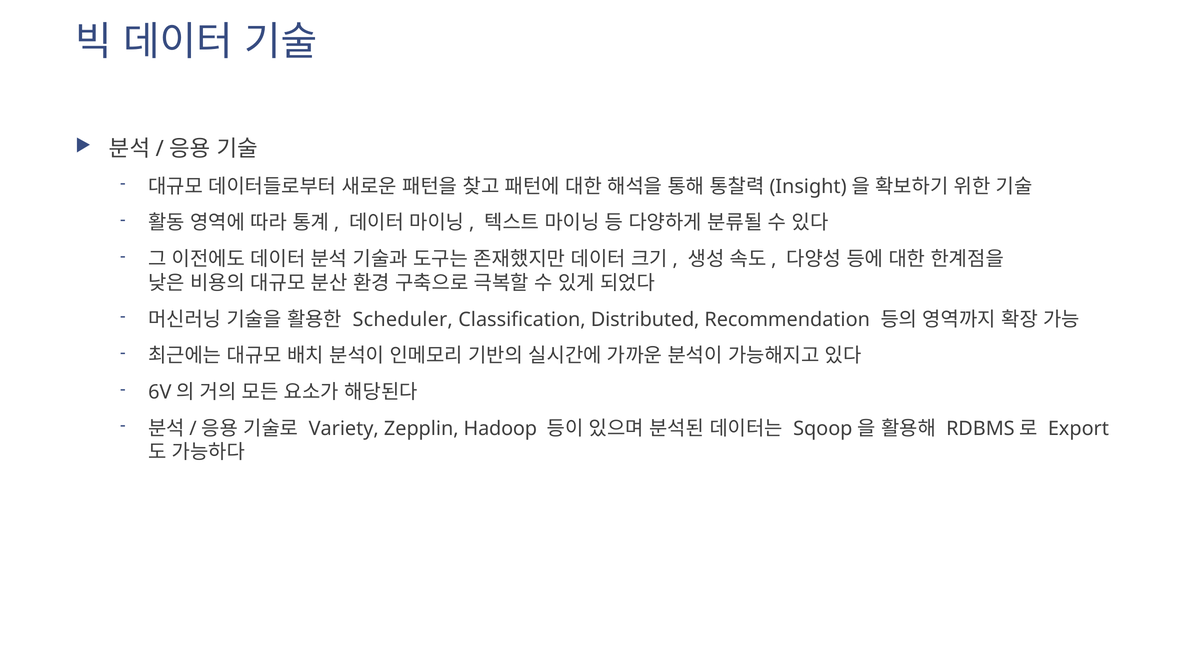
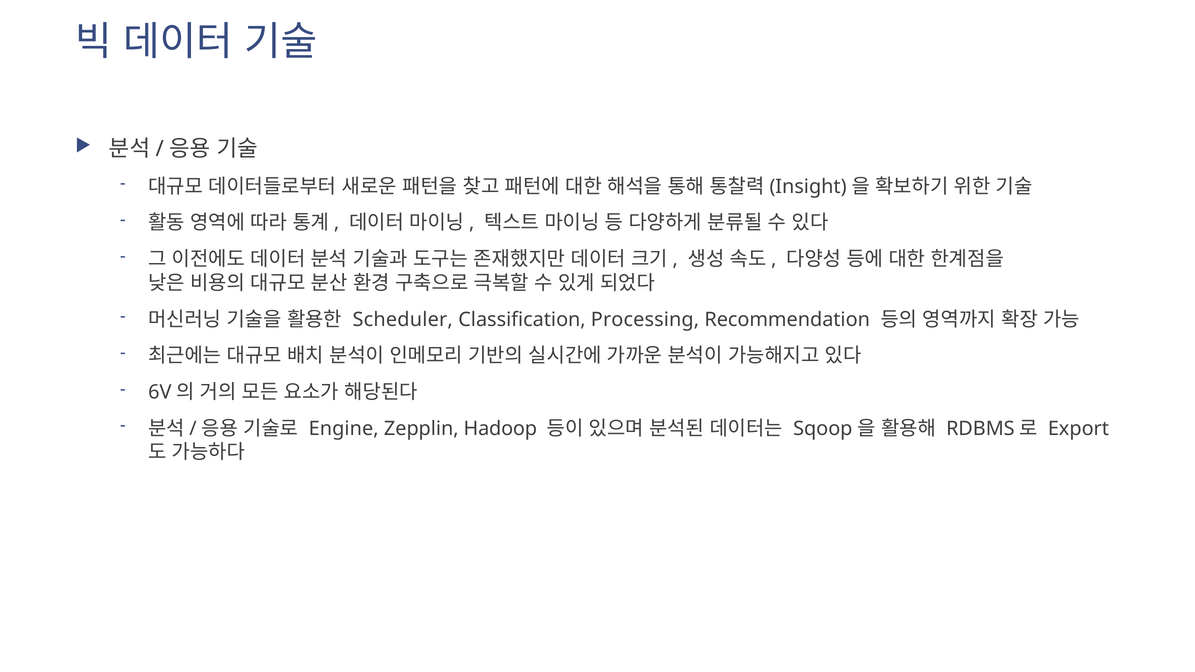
Distributed: Distributed -> Processing
Variety: Variety -> Engine
